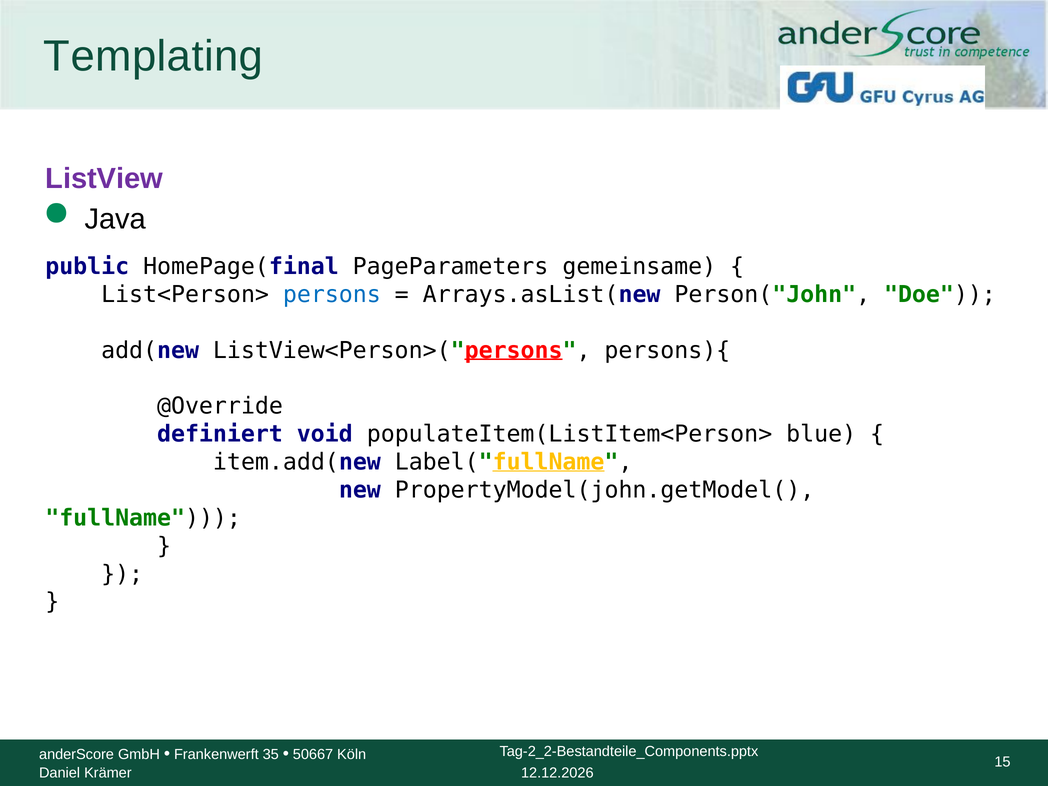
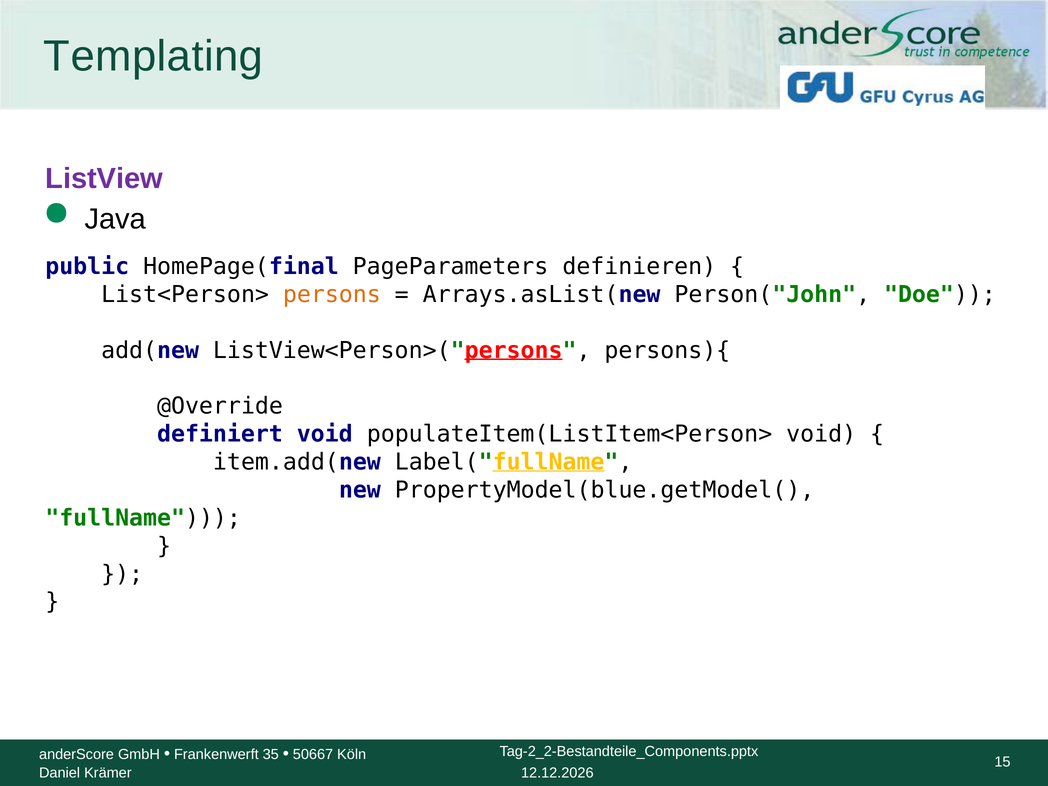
gemeinsame: gemeinsame -> definieren
persons colour: blue -> orange
populateItem(ListItem<Person> blue: blue -> void
PropertyModel(john.getModel(: PropertyModel(john.getModel( -> PropertyModel(blue.getModel(
